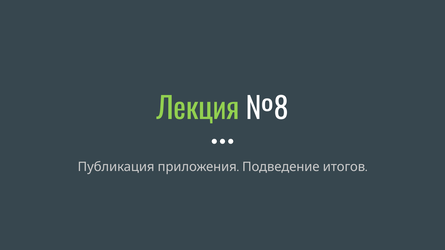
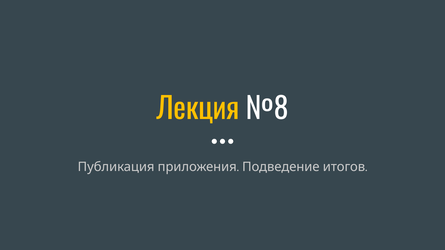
Лекция colour: light green -> yellow
